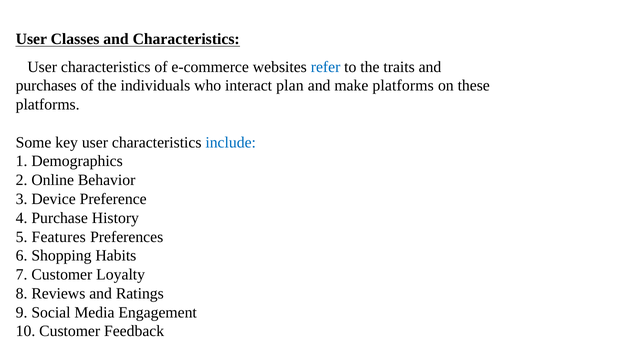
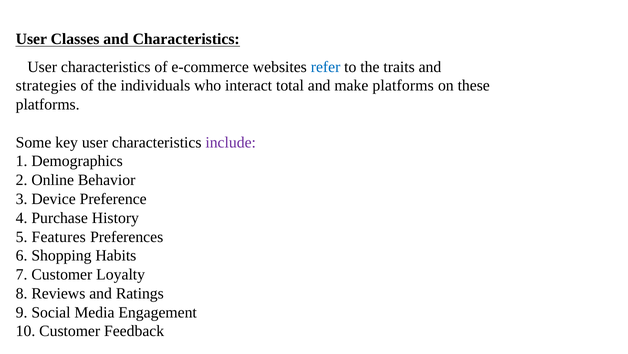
purchases: purchases -> strategies
plan: plan -> total
include colour: blue -> purple
